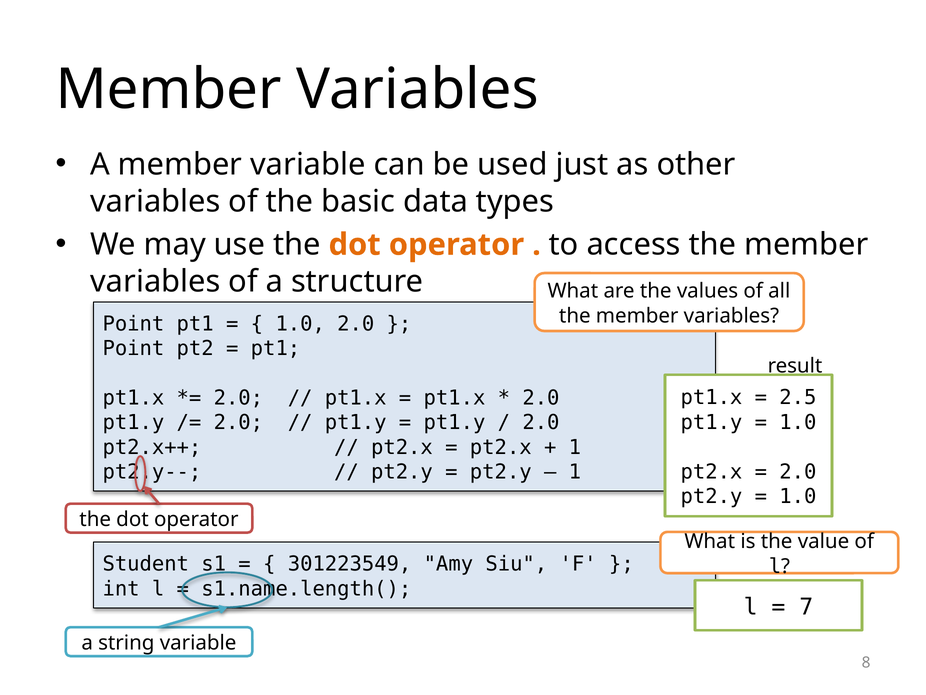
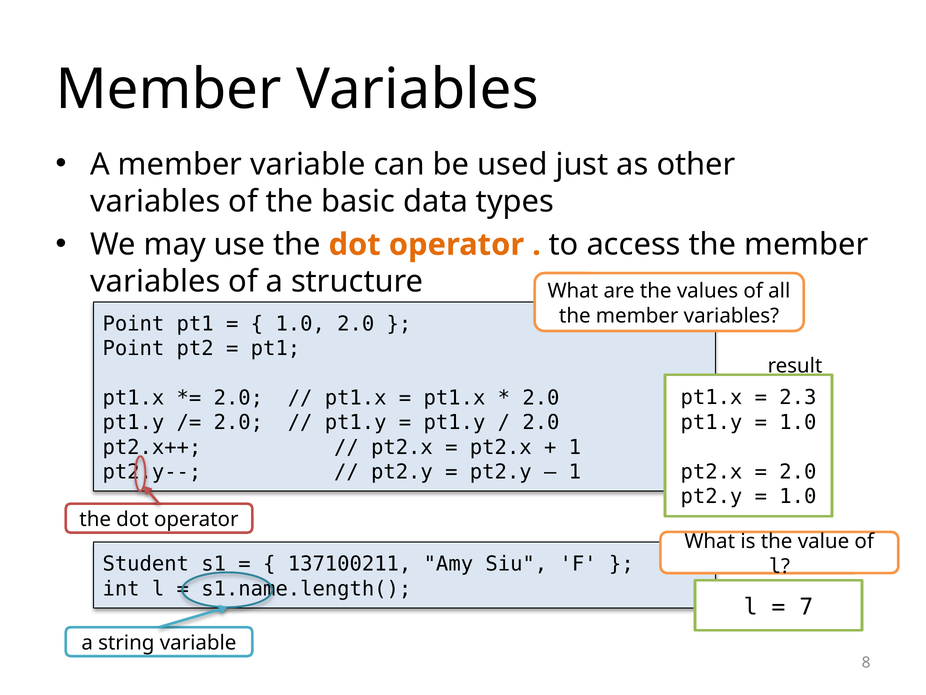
2.5: 2.5 -> 2.3
301223549: 301223549 -> 137100211
